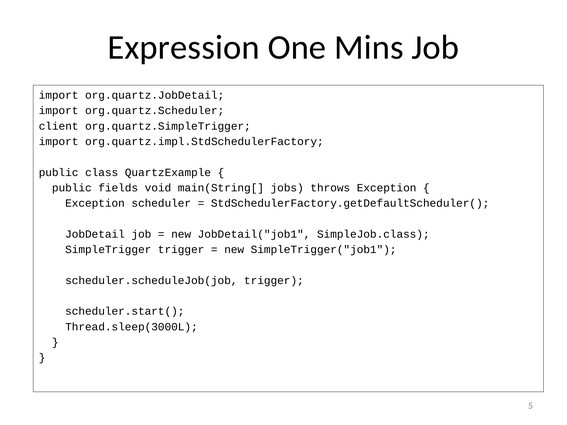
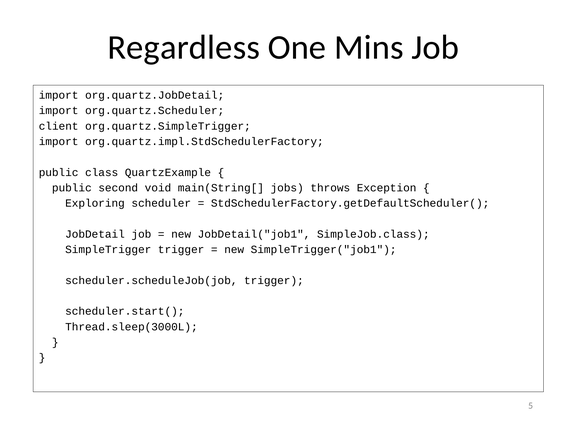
Expression: Expression -> Regardless
fields: fields -> second
Exception at (95, 203): Exception -> Exploring
